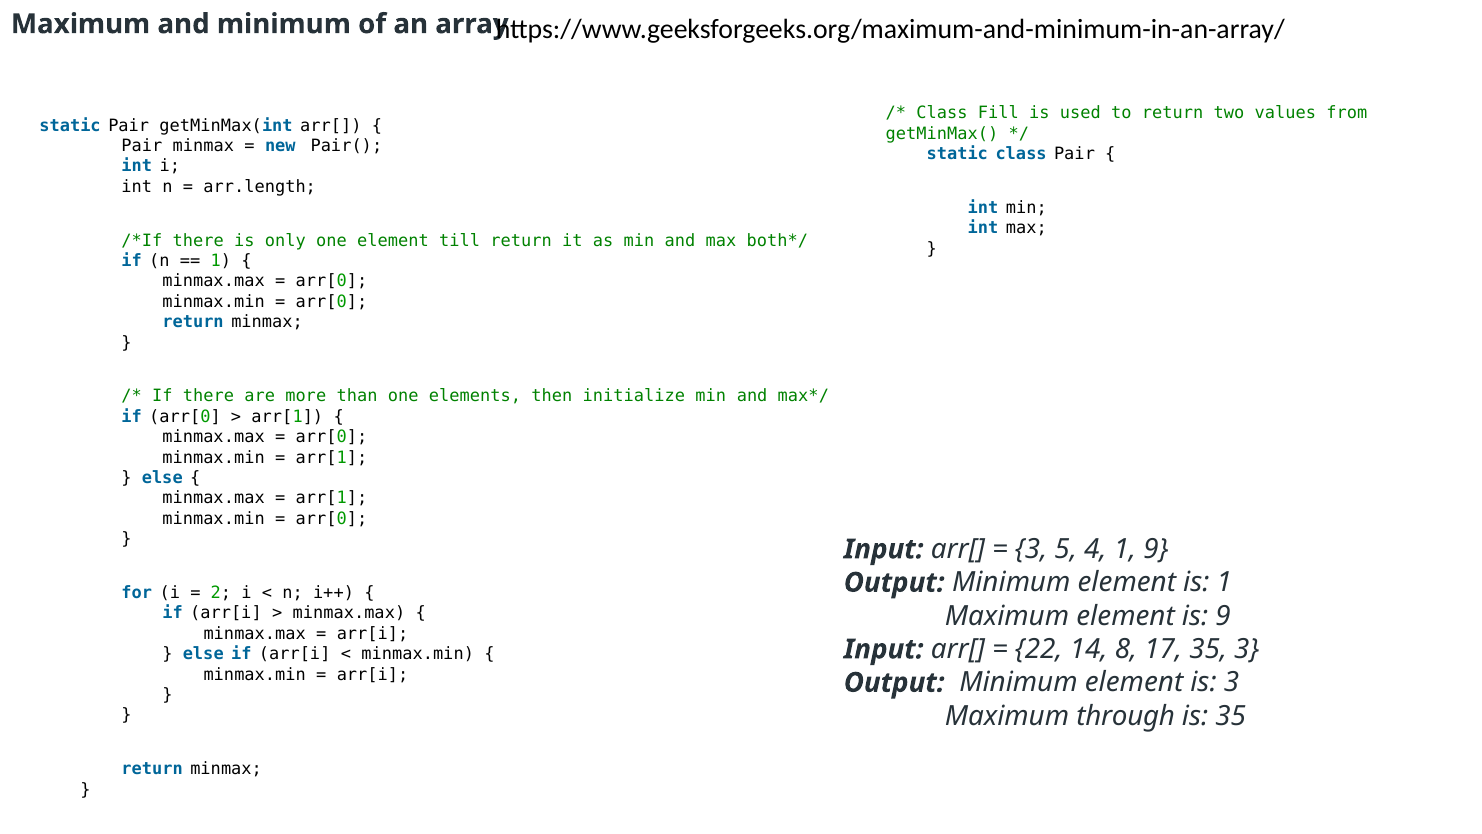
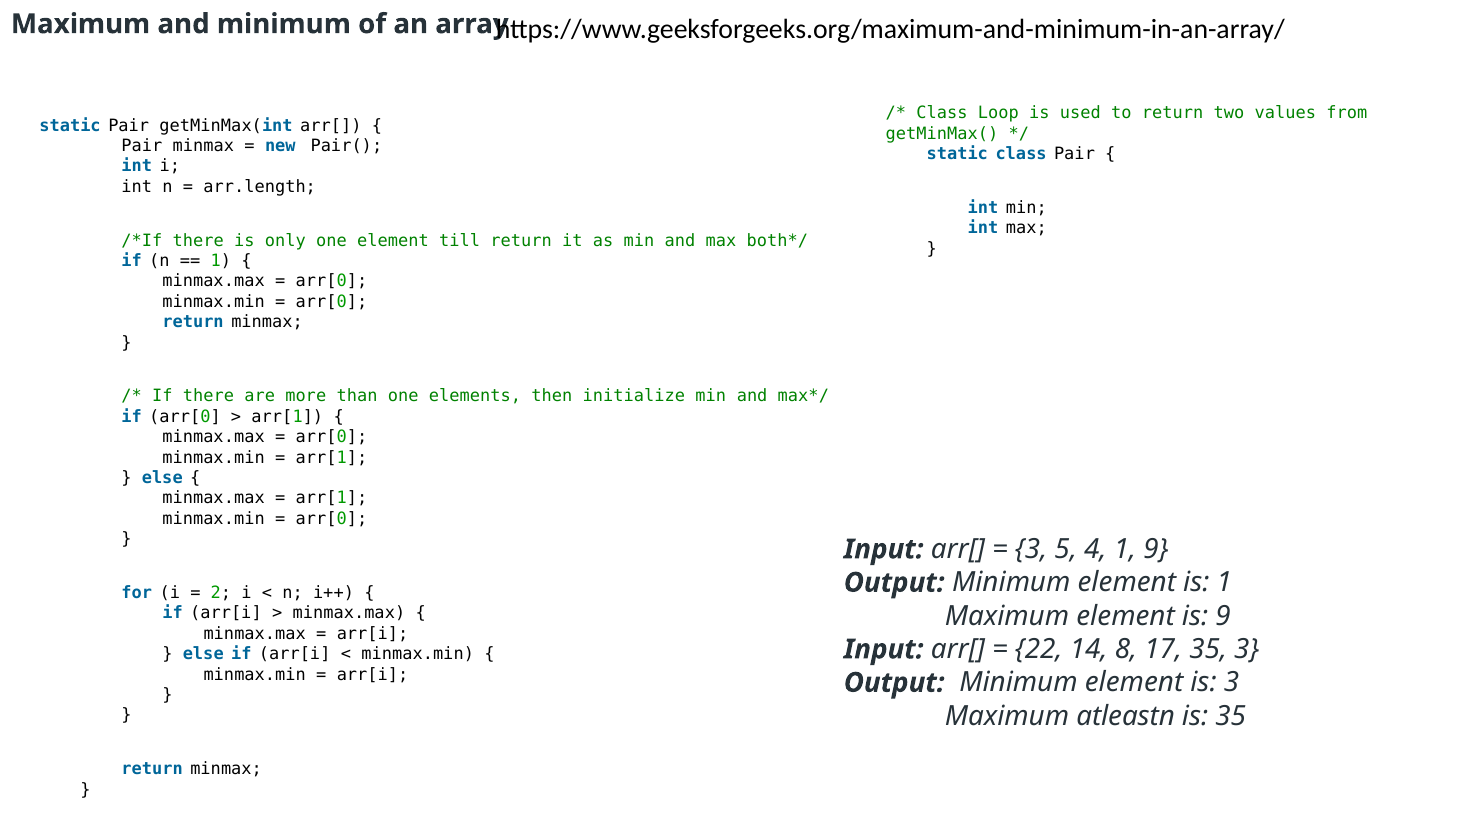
Fill: Fill -> Loop
through: through -> atleastn
